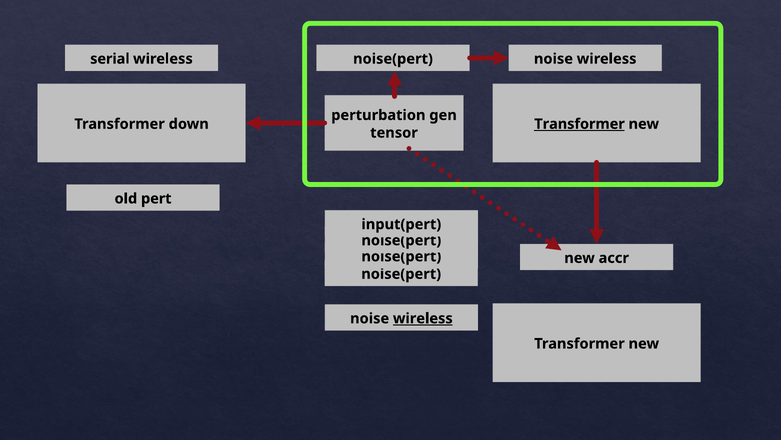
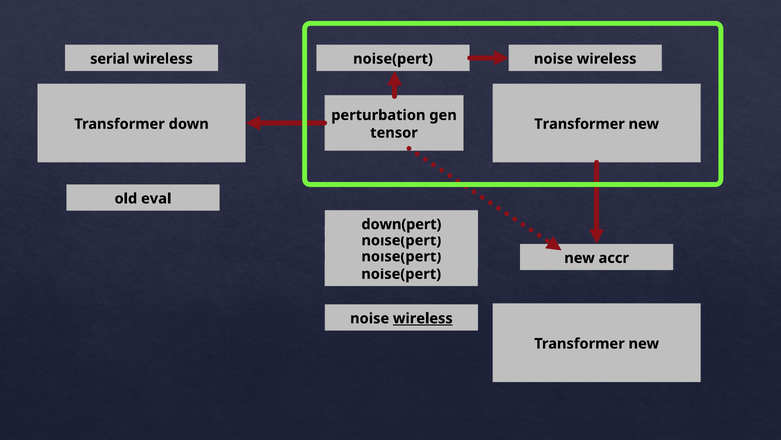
Transformer at (580, 124) underline: present -> none
pert: pert -> eval
input(pert: input(pert -> down(pert
